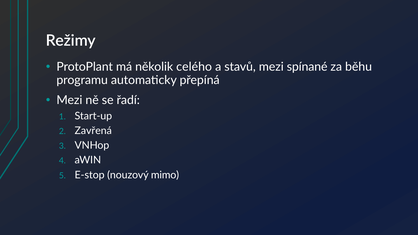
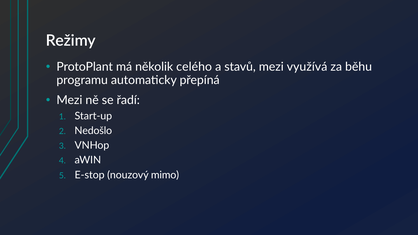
spínané: spínané -> využívá
Zavřená: Zavřená -> Nedošlo
